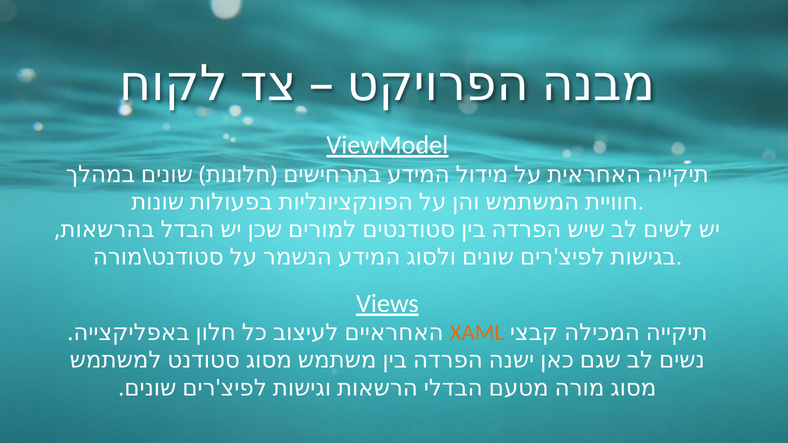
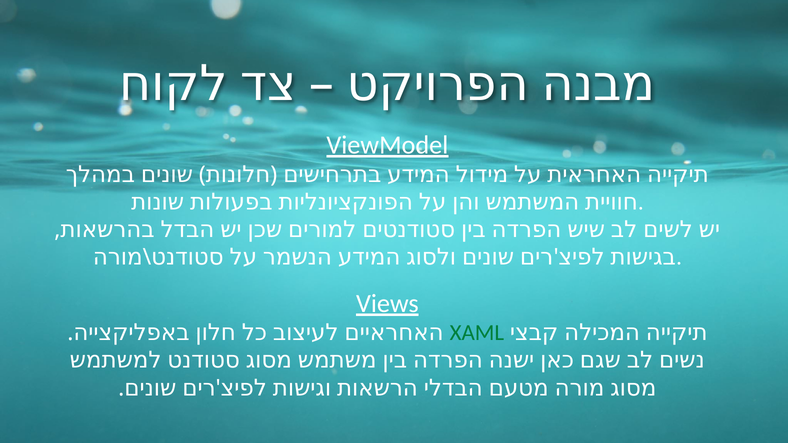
XAML colour: orange -> green
